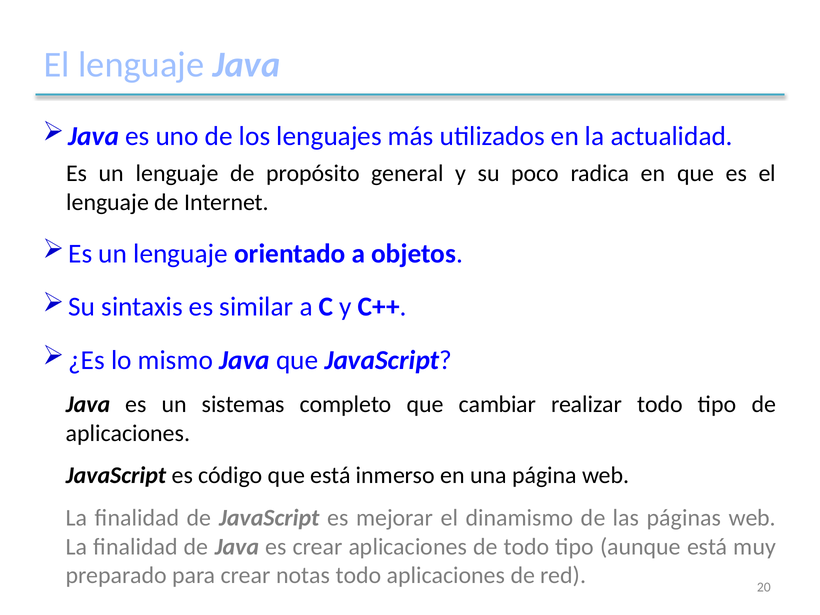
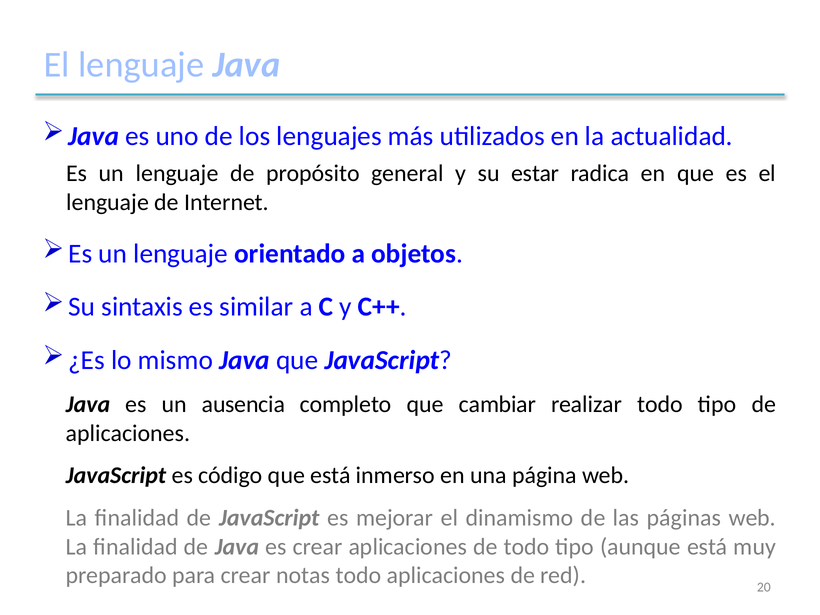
poco: poco -> estar
sistemas: sistemas -> ausencia
